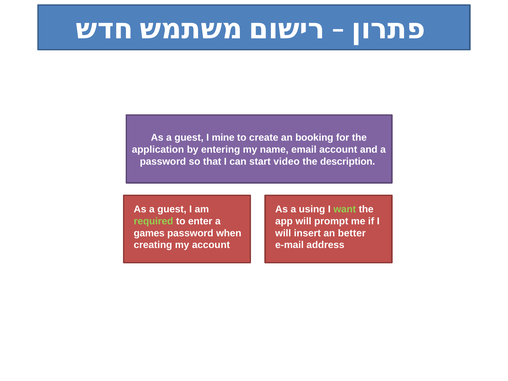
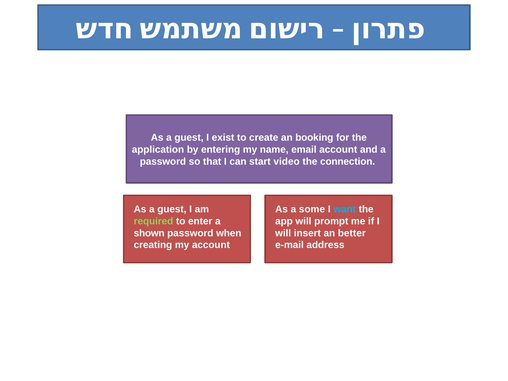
mine: mine -> exist
description: description -> connection
using: using -> some
want colour: light green -> light blue
games: games -> shown
